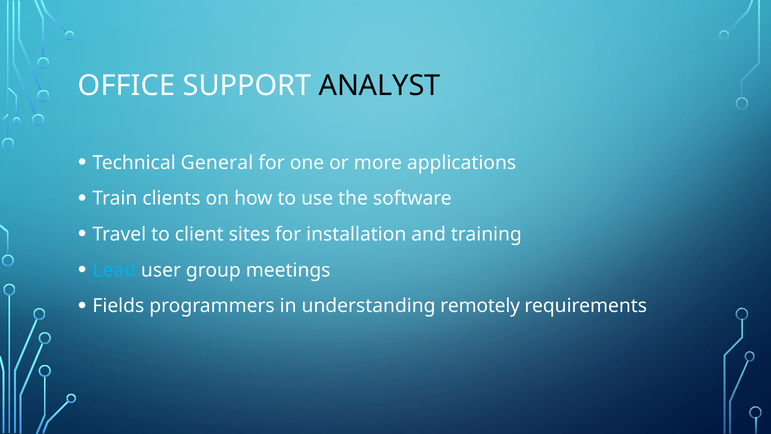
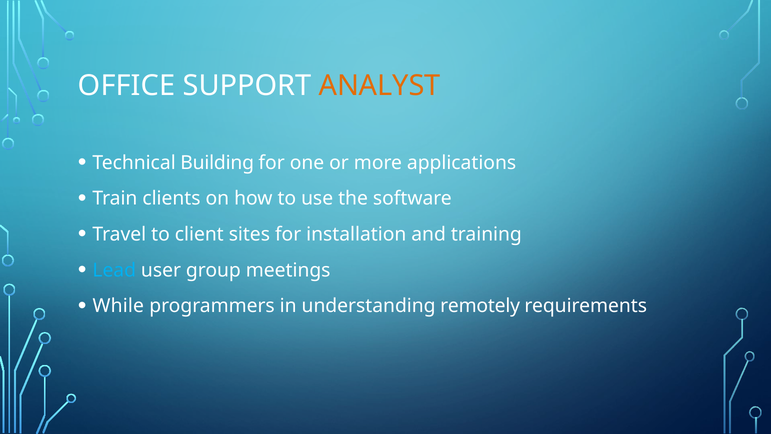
ANALYST colour: black -> orange
General: General -> Building
Fields: Fields -> While
